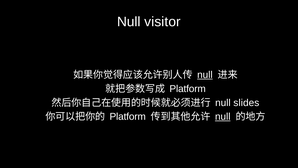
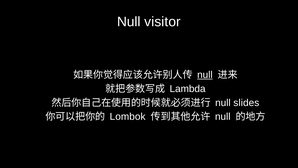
Platform at (188, 89): Platform -> Lambda
Platform at (128, 116): Platform -> Lombok
null at (223, 116) underline: present -> none
